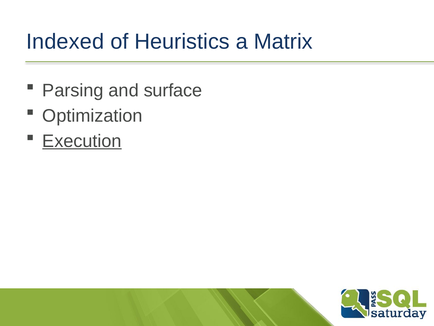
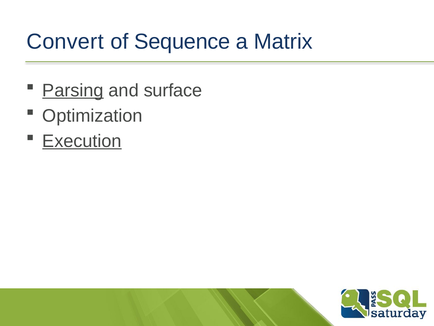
Indexed: Indexed -> Convert
Heuristics: Heuristics -> Sequence
Parsing underline: none -> present
